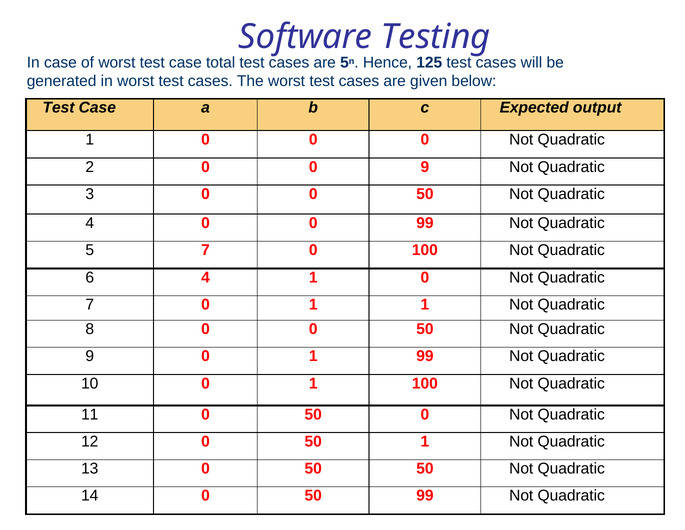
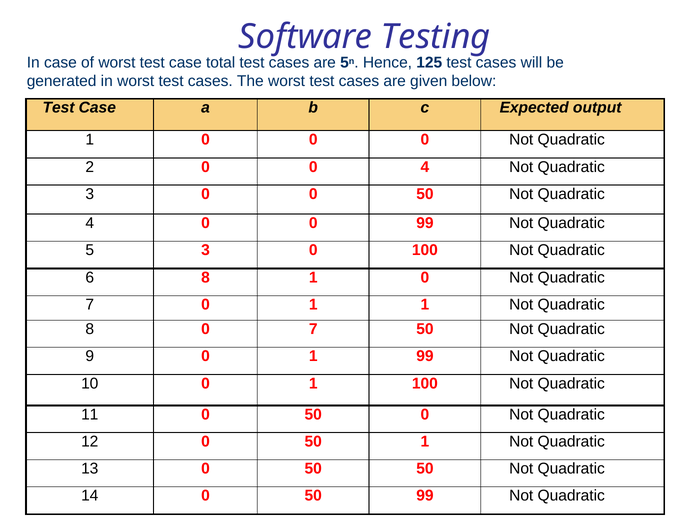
0 9: 9 -> 4
5 7: 7 -> 3
6 4: 4 -> 8
8 0 0: 0 -> 7
